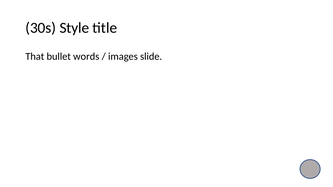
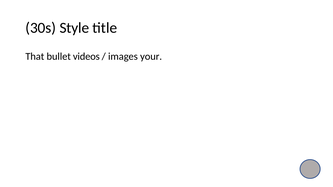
words: words -> videos
slide: slide -> your
